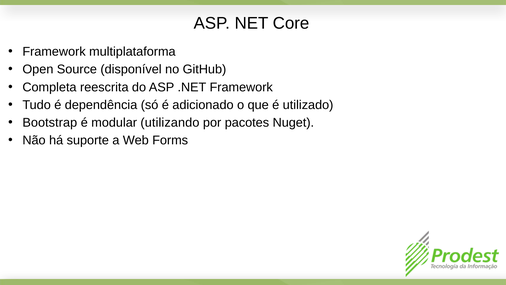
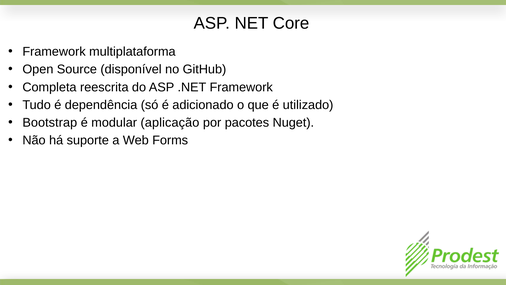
utilizando: utilizando -> aplicação
